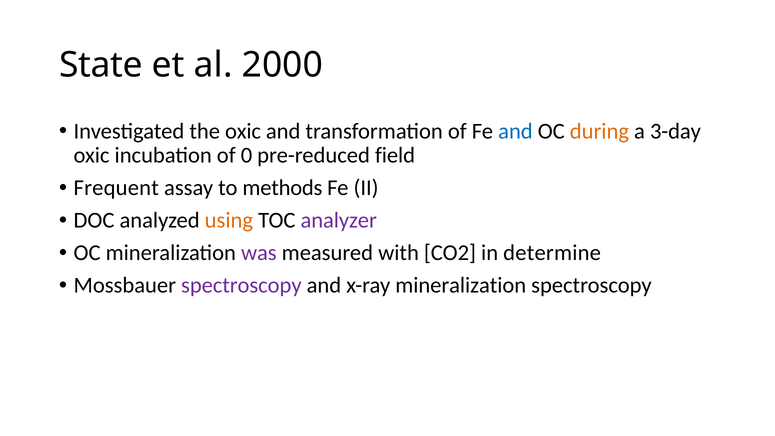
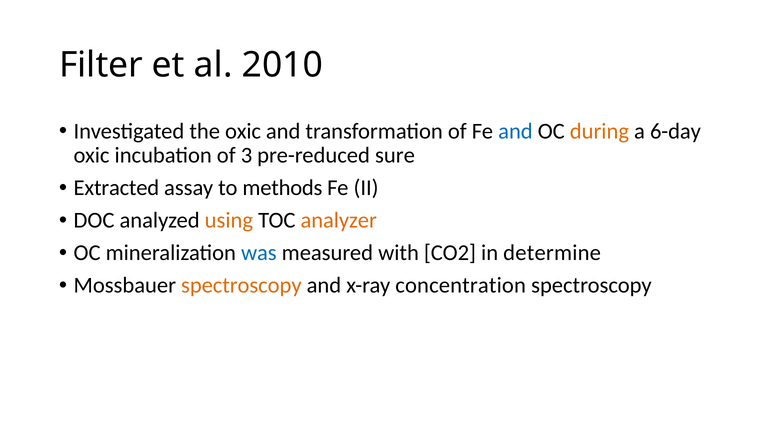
State: State -> Filter
2000: 2000 -> 2010
3-day: 3-day -> 6-day
0: 0 -> 3
field: field -> sure
Frequent: Frequent -> Extracted
analyzer colour: purple -> orange
was colour: purple -> blue
spectroscopy at (241, 285) colour: purple -> orange
x-ray mineralization: mineralization -> concentration
